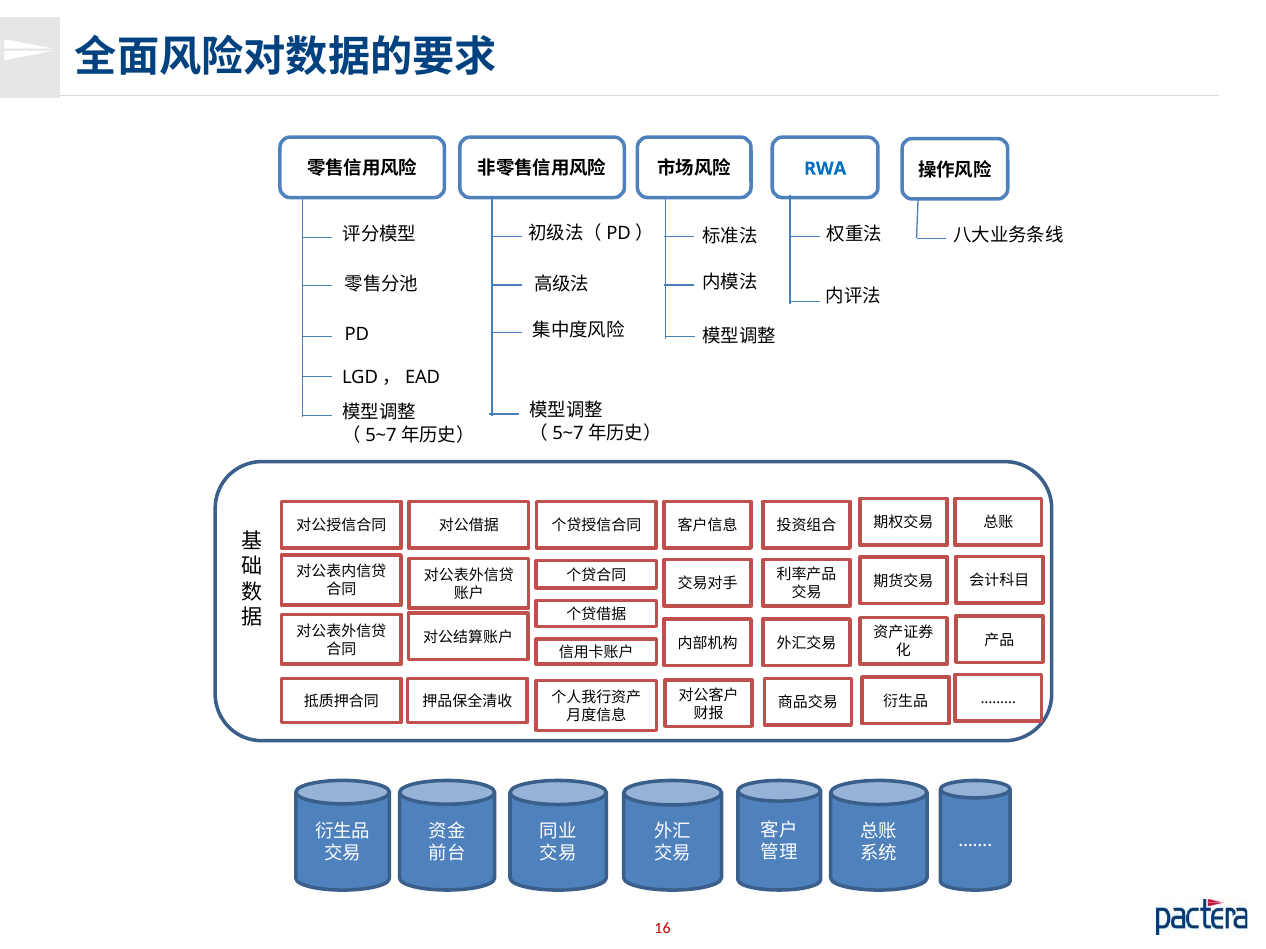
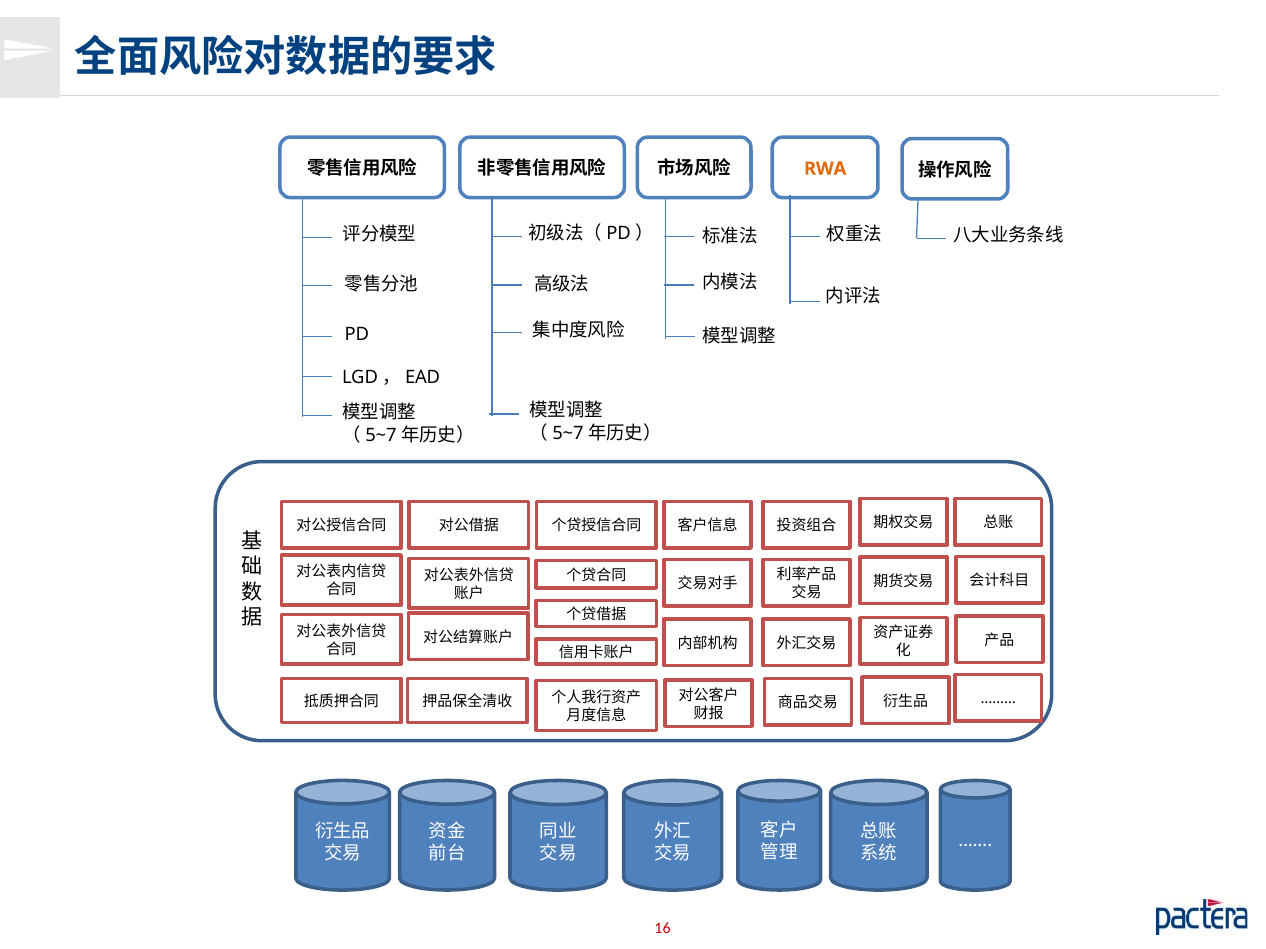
RWA colour: blue -> orange
